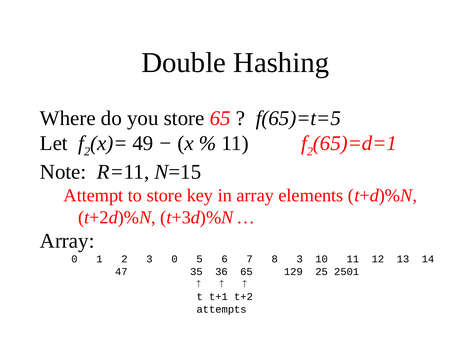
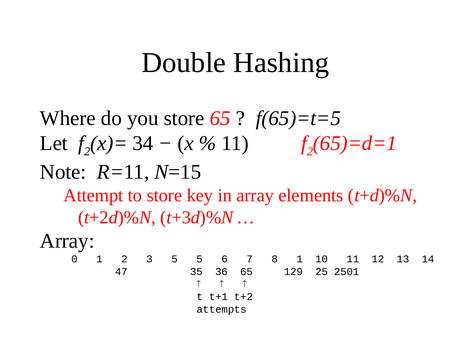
49: 49 -> 34
3 0: 0 -> 5
8 3: 3 -> 1
